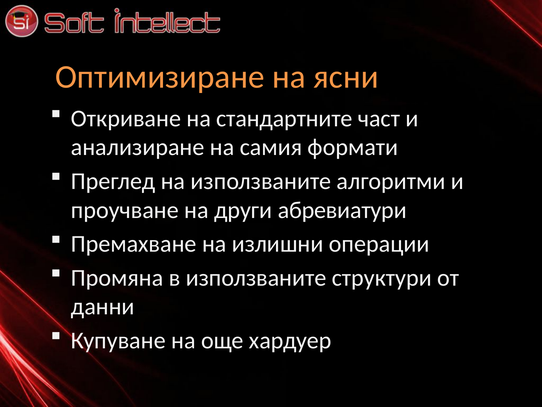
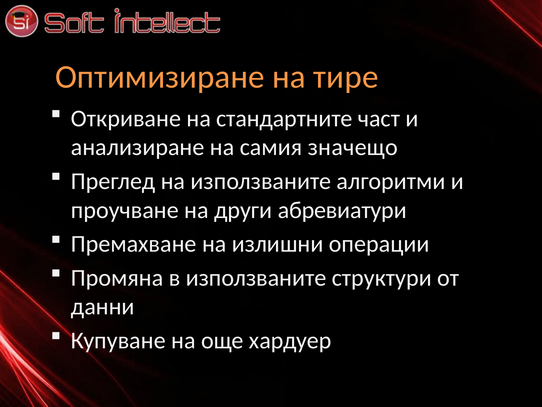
ясни: ясни -> тире
формати: формати -> значещо
